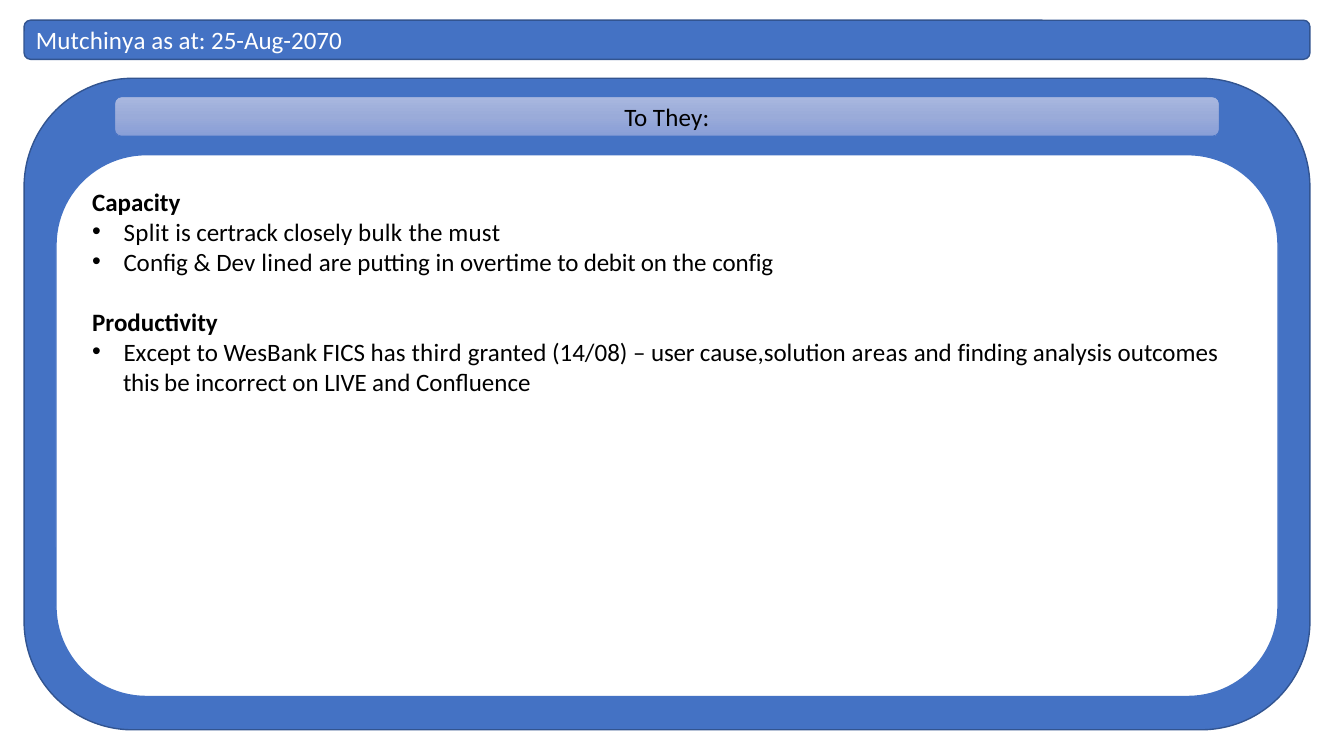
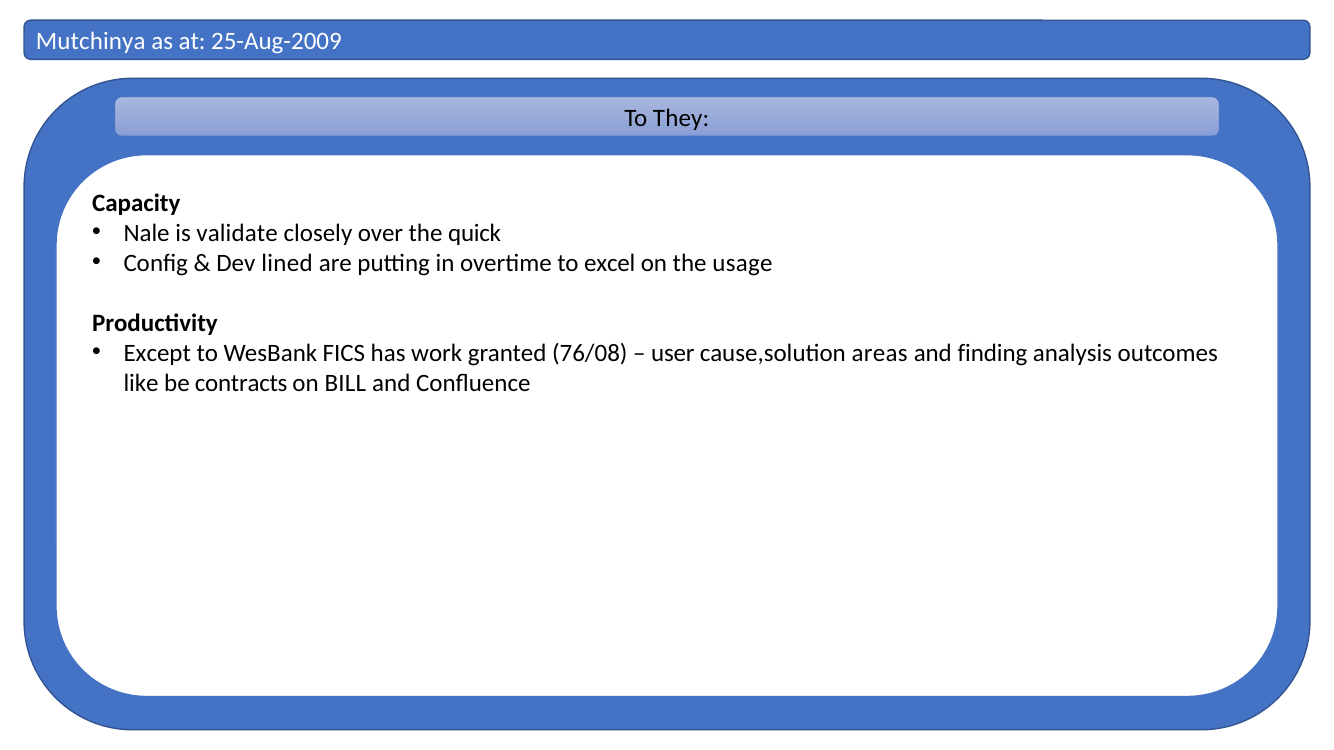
25-Aug-2070: 25-Aug-2070 -> 25-Aug-2009
Split: Split -> Nale
certrack: certrack -> validate
bulk: bulk -> over
must: must -> quick
debit: debit -> excel
the config: config -> usage
third: third -> work
14/08: 14/08 -> 76/08
this: this -> like
incorrect: incorrect -> contracts
LIVE: LIVE -> BILL
